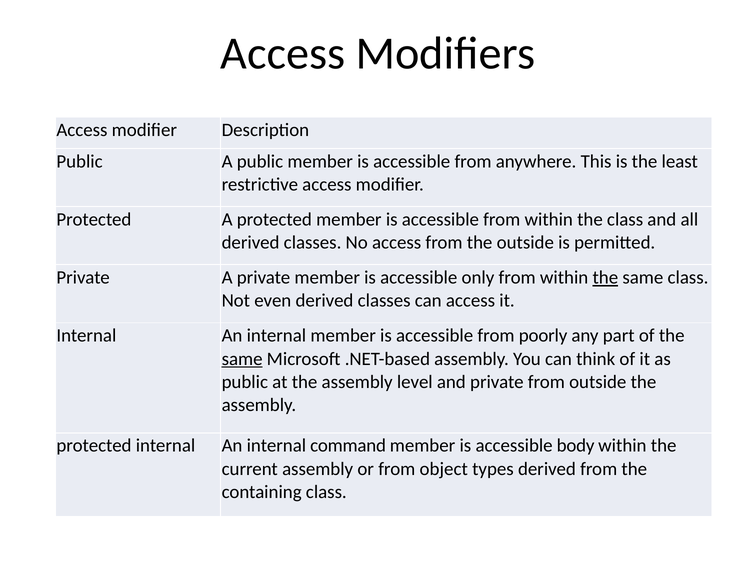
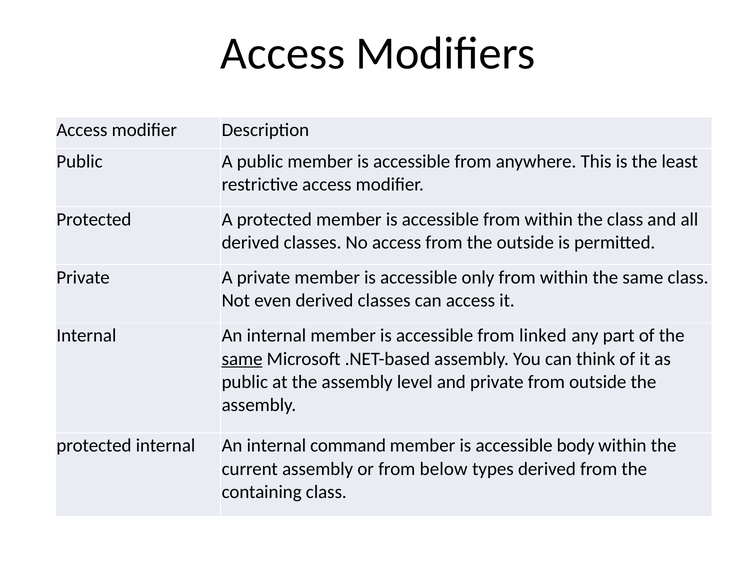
the at (605, 278) underline: present -> none
poorly: poorly -> linked
object: object -> below
